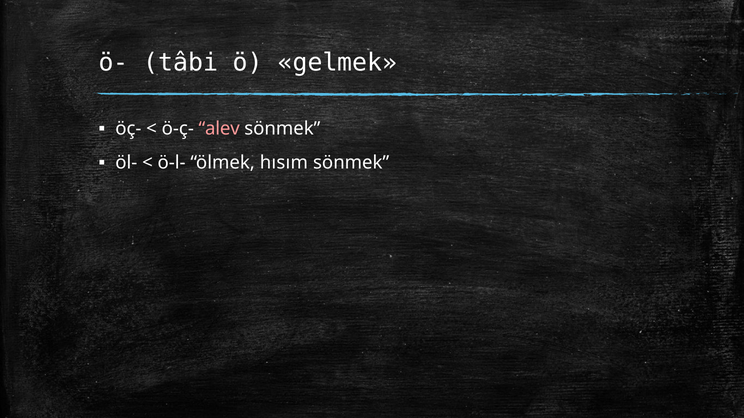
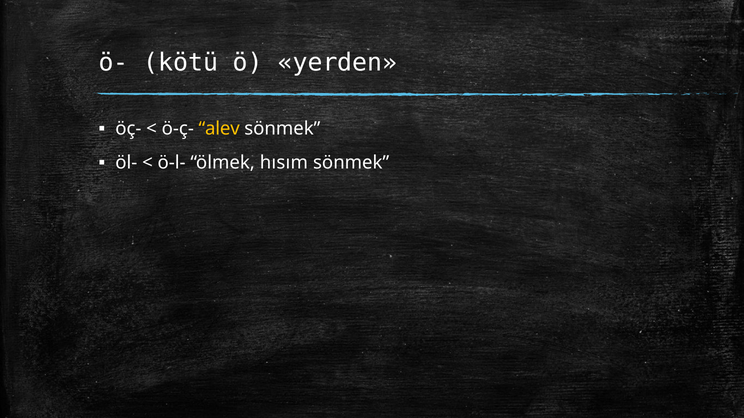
tâbi: tâbi -> kötü
gelmek: gelmek -> yerden
alev colour: pink -> yellow
